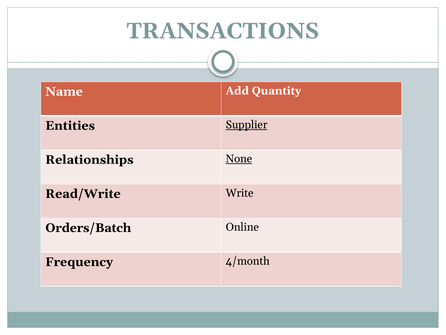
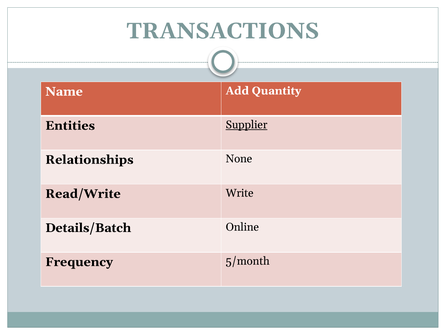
None underline: present -> none
Orders/Batch: Orders/Batch -> Details/Batch
4/month: 4/month -> 5/month
